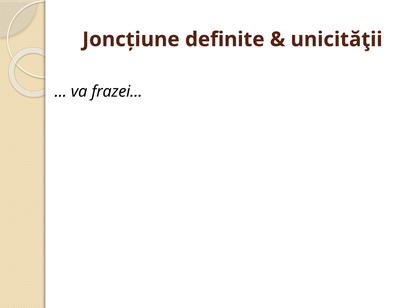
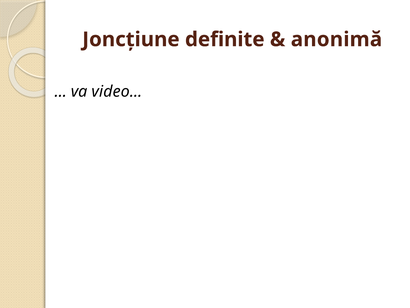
unicităţii: unicităţii -> anonimă
frazei…: frazei… -> video…
